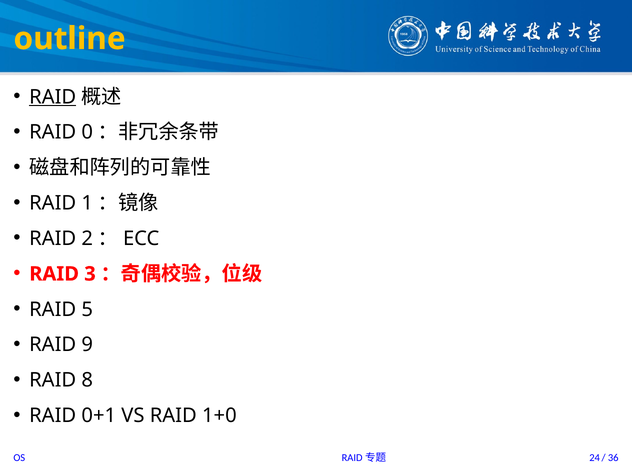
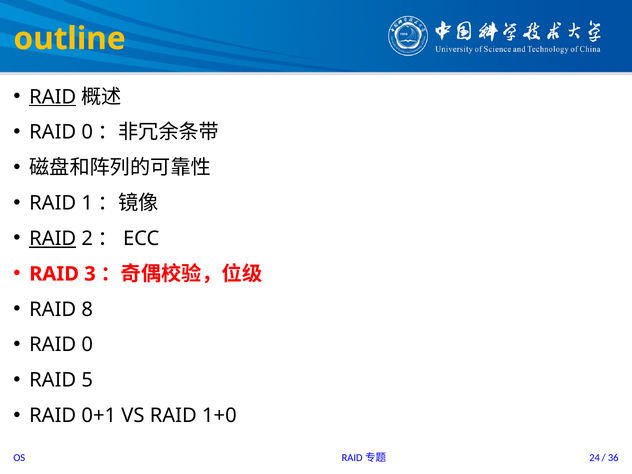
RAID at (53, 239) underline: none -> present
5: 5 -> 8
9 at (87, 345): 9 -> 0
8: 8 -> 5
